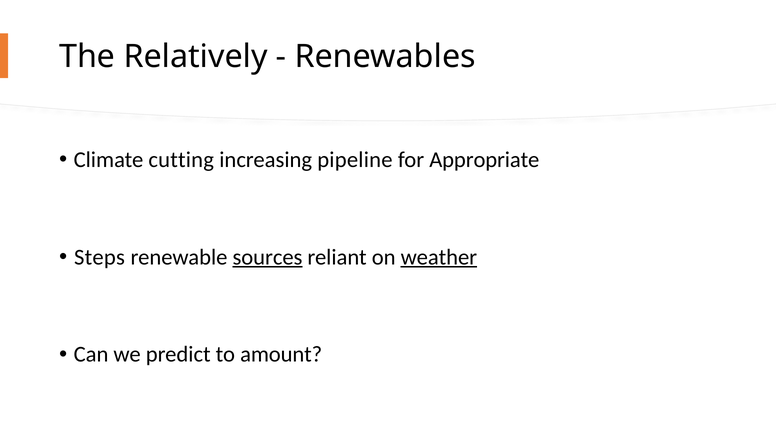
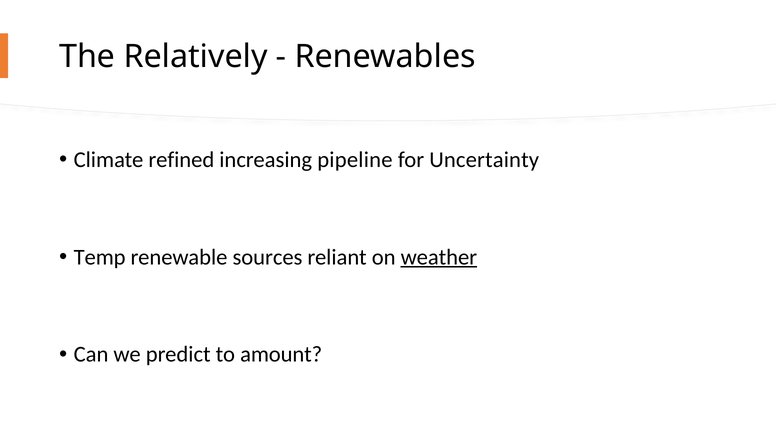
cutting: cutting -> refined
Appropriate: Appropriate -> Uncertainty
Steps: Steps -> Temp
sources underline: present -> none
